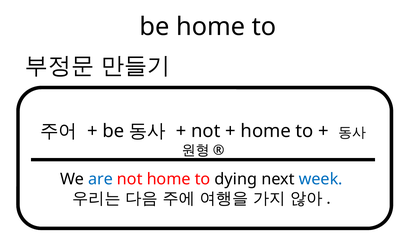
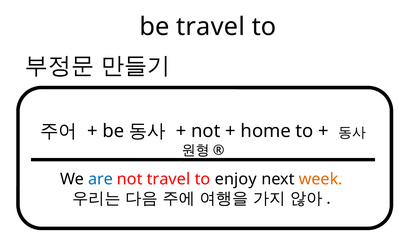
be home: home -> travel
not home: home -> travel
dying: dying -> enjoy
week colour: blue -> orange
